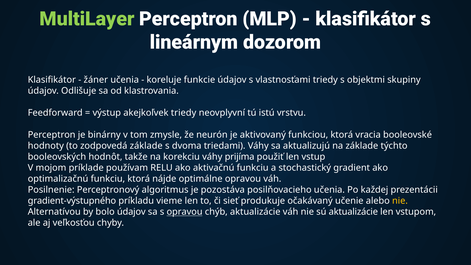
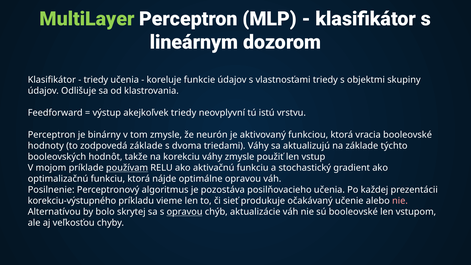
žáner at (96, 80): žáner -> triedy
váhy prijíma: prijíma -> zmysle
používam underline: none -> present
gradient-výstupného: gradient-výstupného -> korekciu-výstupného
nie at (400, 201) colour: yellow -> pink
bolo údajov: údajov -> skrytej
sú aktualizácie: aktualizácie -> booleovské
